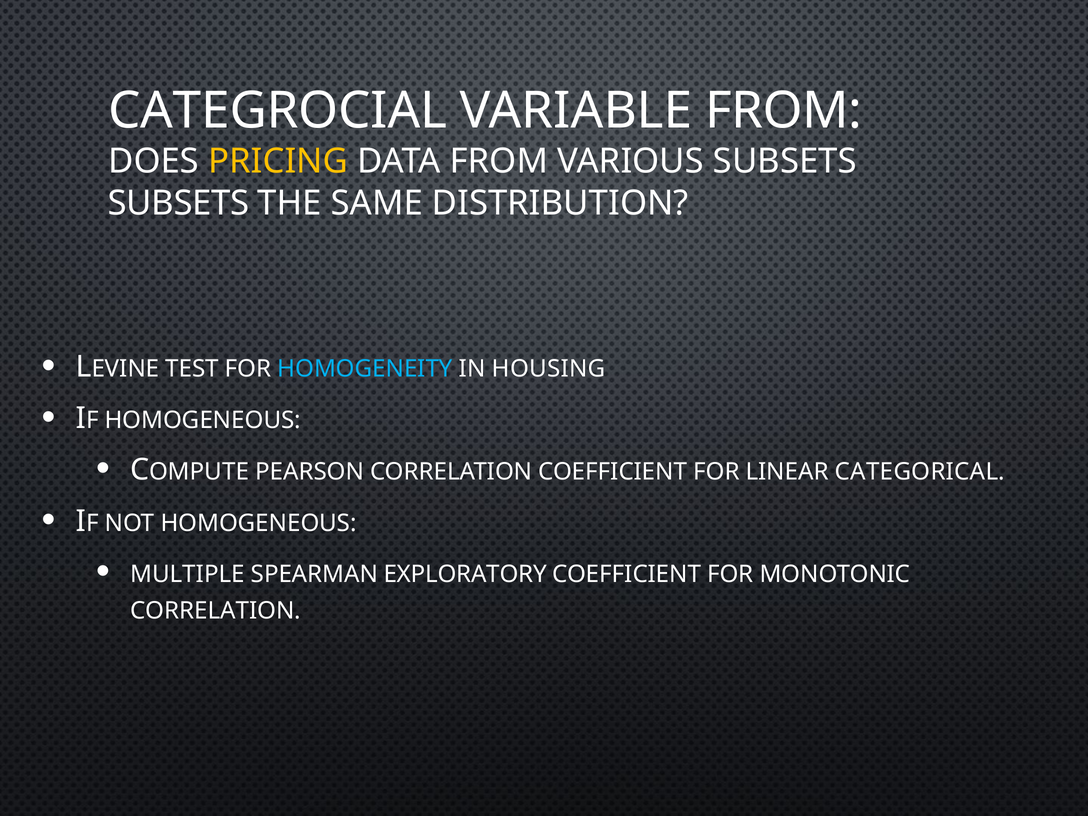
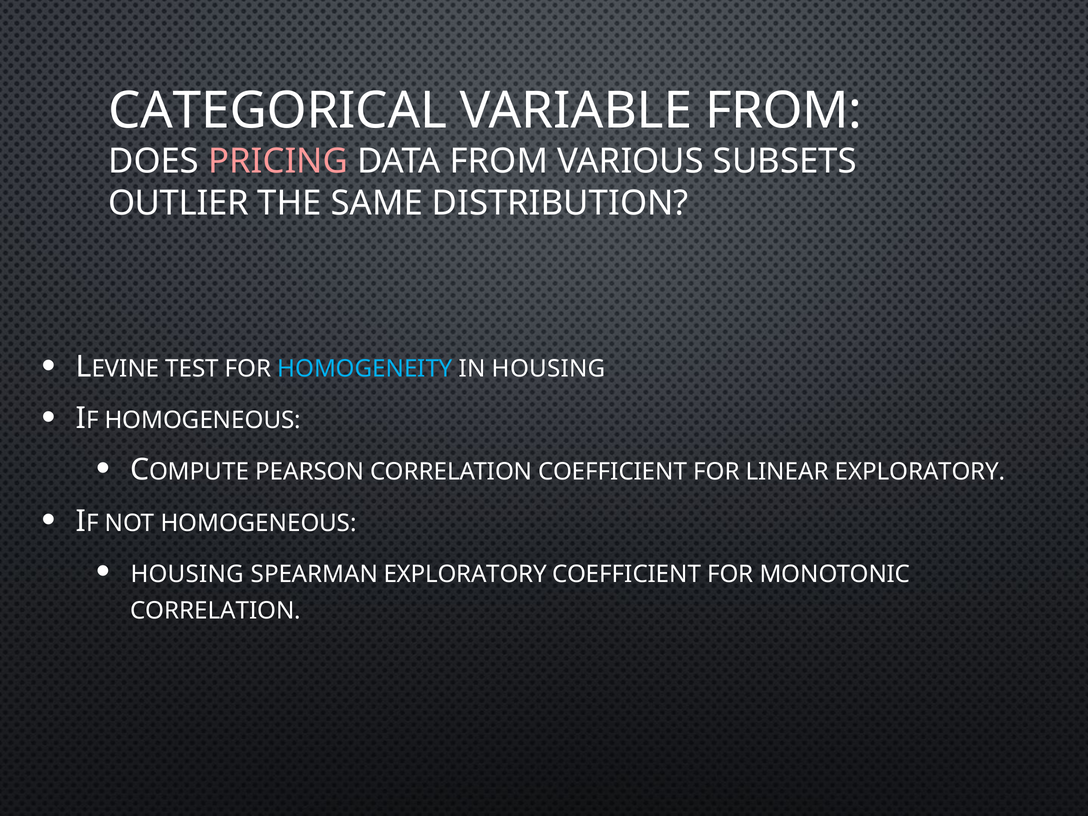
CATEGROCIAL: CATEGROCIAL -> CATEGORICAL
PRICING colour: yellow -> pink
SUBSETS at (178, 203): SUBSETS -> OUTLIER
LINEAR CATEGORICAL: CATEGORICAL -> EXPLORATORY
MULTIPLE at (187, 574): MULTIPLE -> HOUSING
